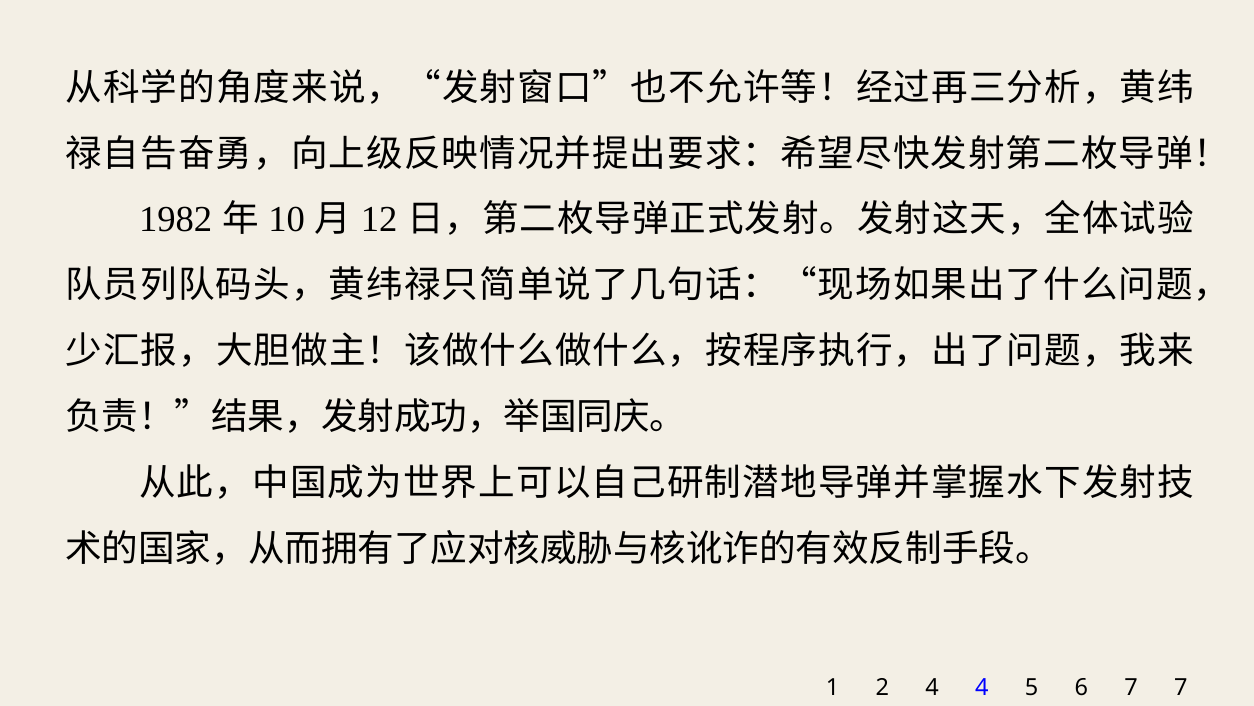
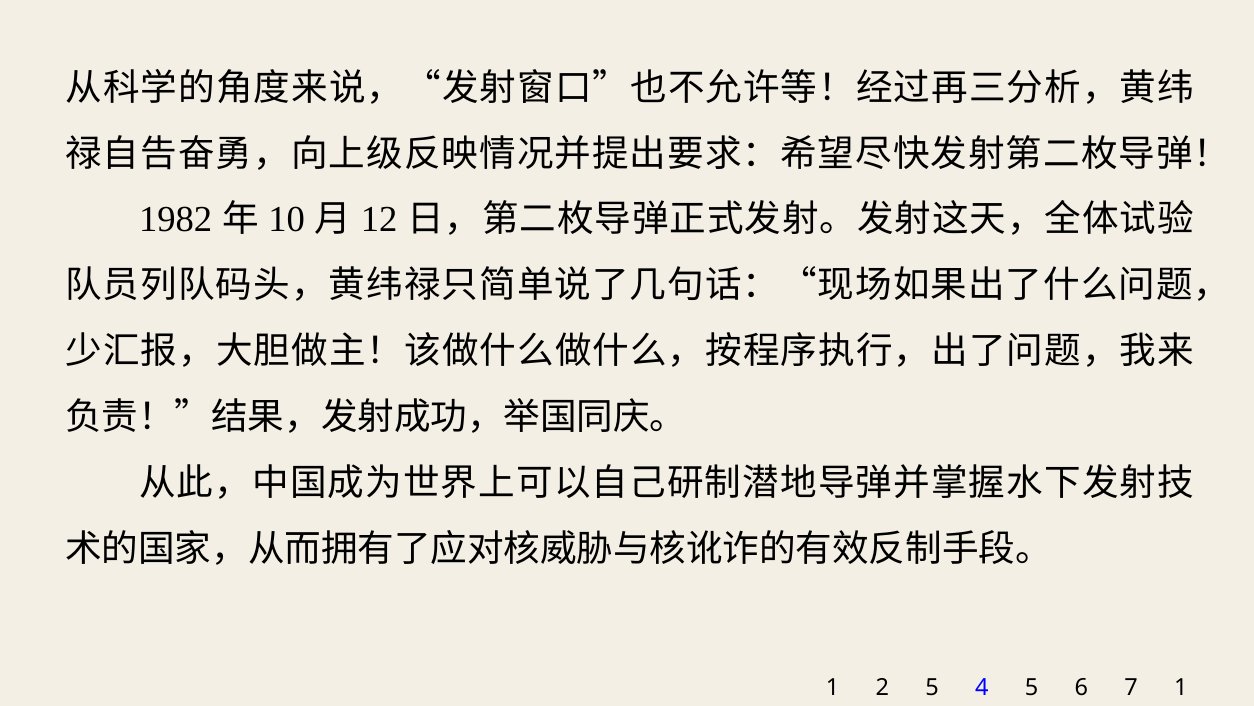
2 4: 4 -> 5
7 at (1181, 688): 7 -> 1
